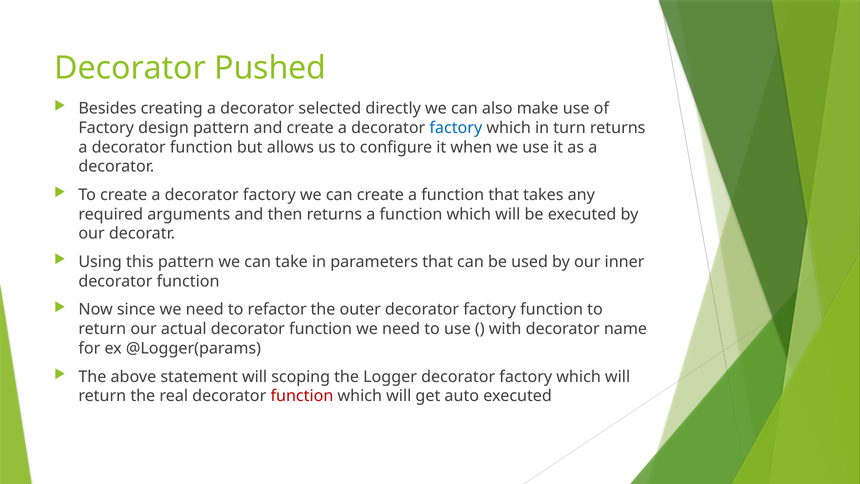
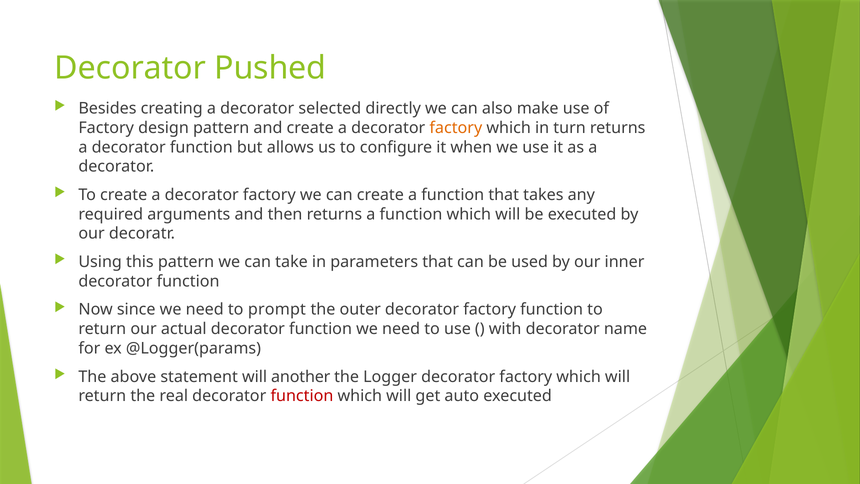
factory at (456, 128) colour: blue -> orange
refactor: refactor -> prompt
scoping: scoping -> another
